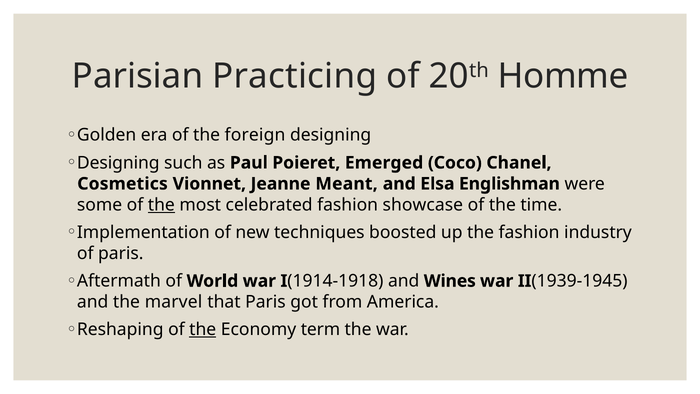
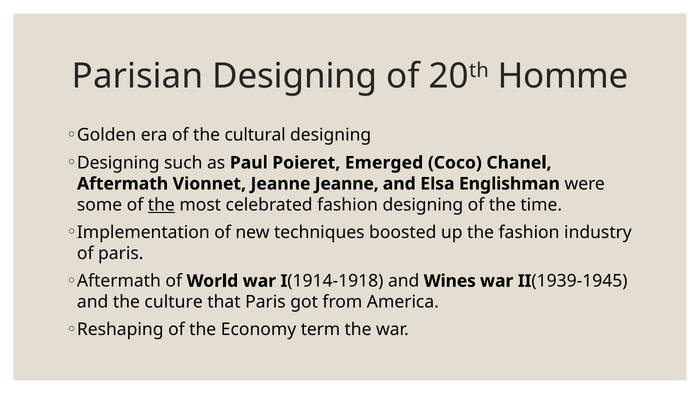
Parisian Practicing: Practicing -> Designing
foreign: foreign -> cultural
Cosmetics at (122, 184): Cosmetics -> Aftermath
Jeanne Meant: Meant -> Jeanne
fashion showcase: showcase -> designing
marvel: marvel -> culture
the at (203, 329) underline: present -> none
